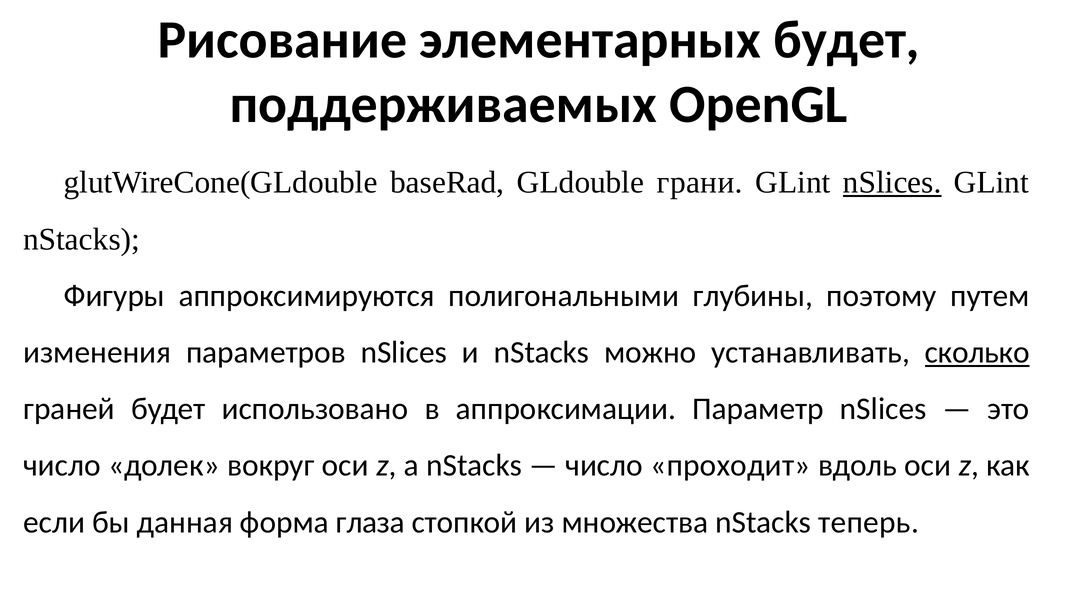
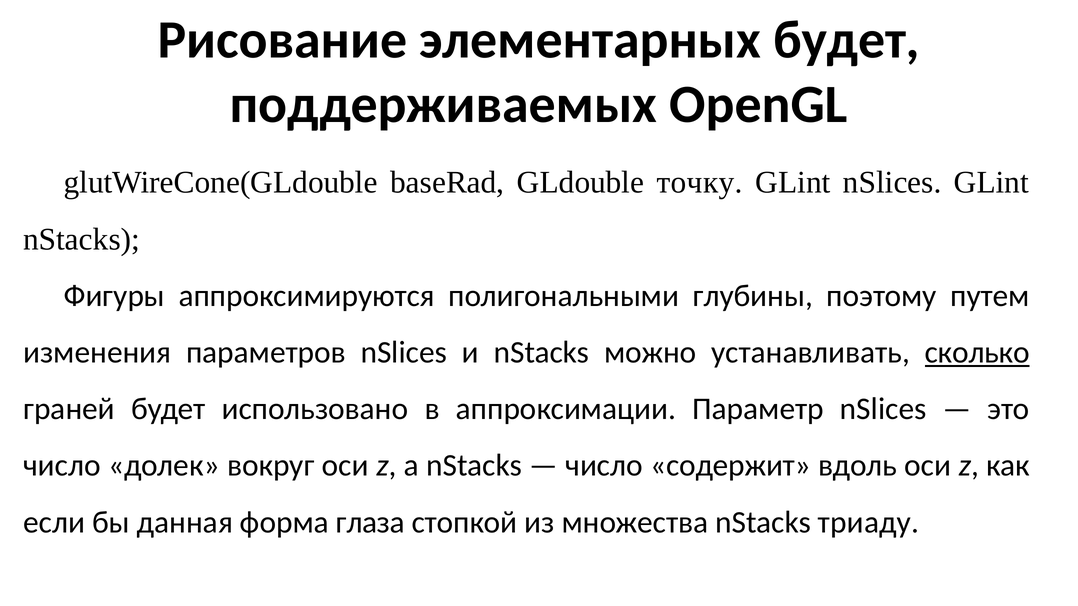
грани: грани -> точку
nSlices at (892, 183) underline: present -> none
проходит: проходит -> содержит
теперь: теперь -> триаду
